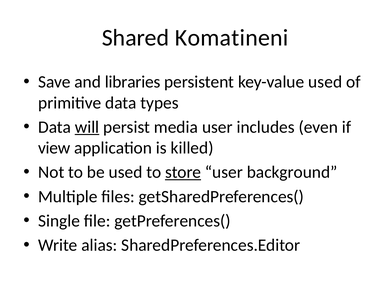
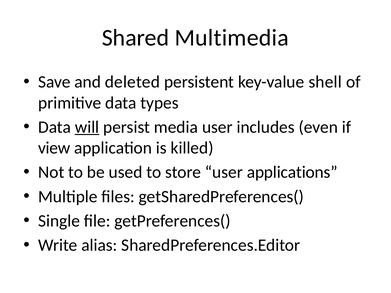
Komatineni: Komatineni -> Multimedia
libraries: libraries -> deleted
key-value used: used -> shell
store underline: present -> none
background: background -> applications
